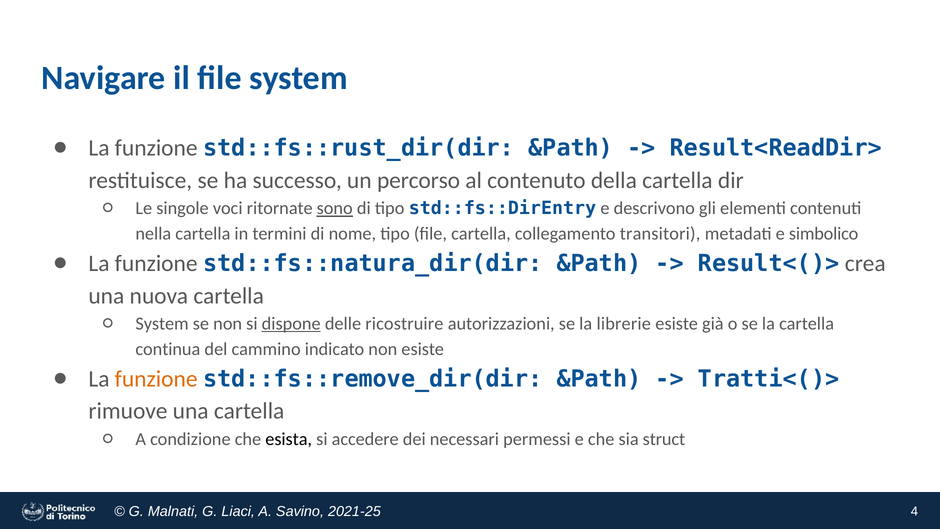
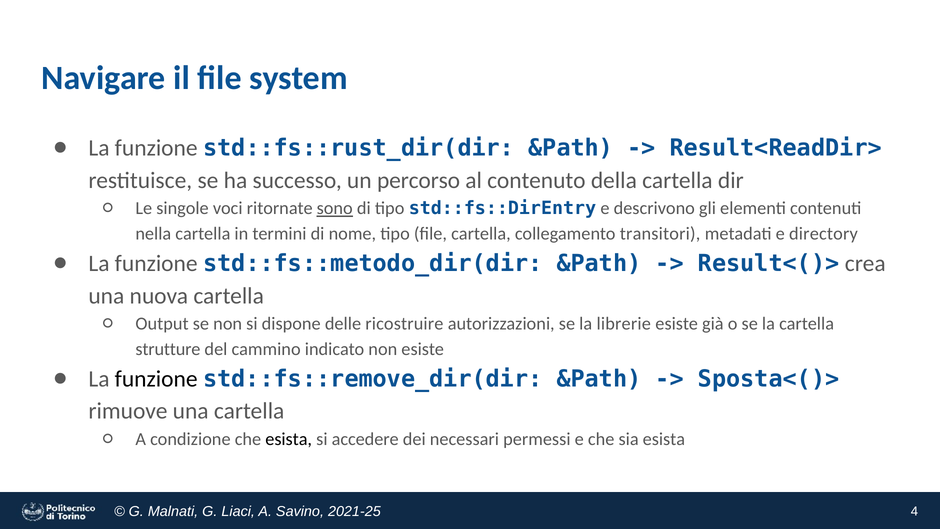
simbolico: simbolico -> directory
std::fs::natura_dir(dir: std::fs::natura_dir(dir -> std::fs::metodo_dir(dir
System at (162, 324): System -> Output
dispone underline: present -> none
continua: continua -> strutture
funzione at (156, 379) colour: orange -> black
Tratti<()>: Tratti<()> -> Sposta<()>
sia struct: struct -> esista
